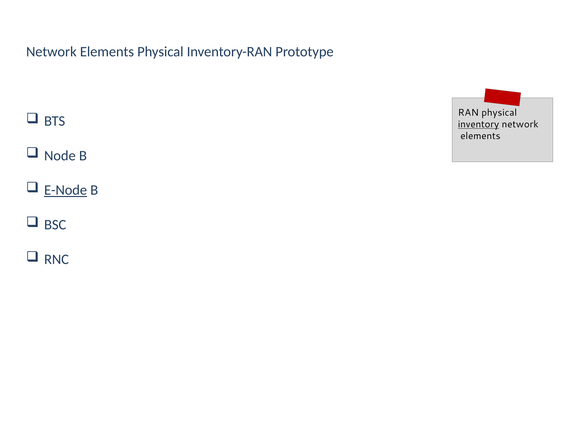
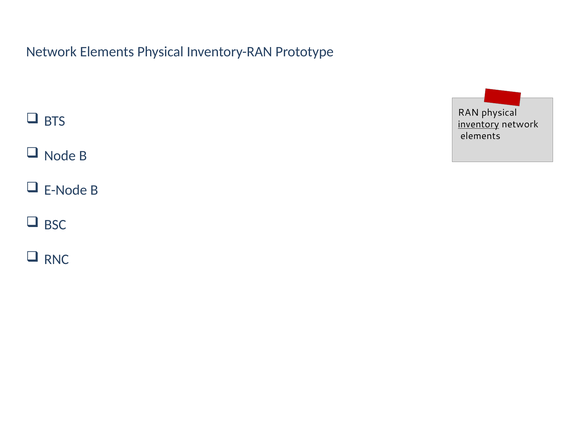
E-Node underline: present -> none
